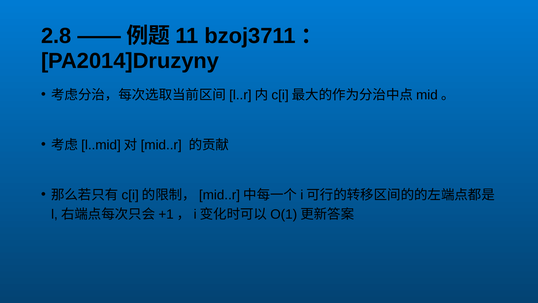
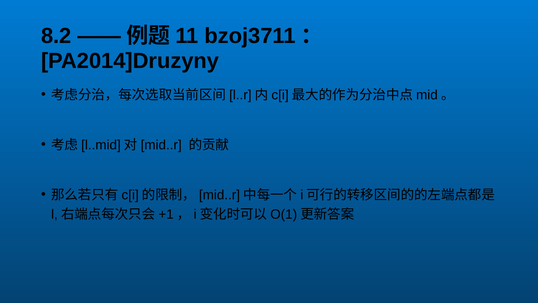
2.8: 2.8 -> 8.2
